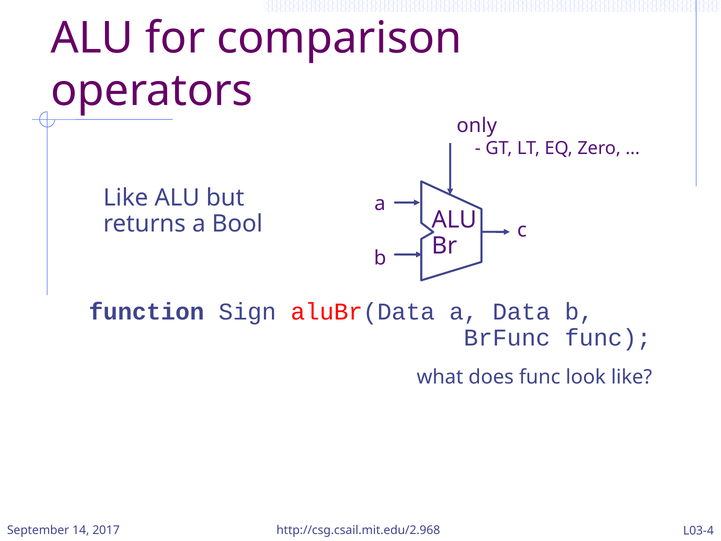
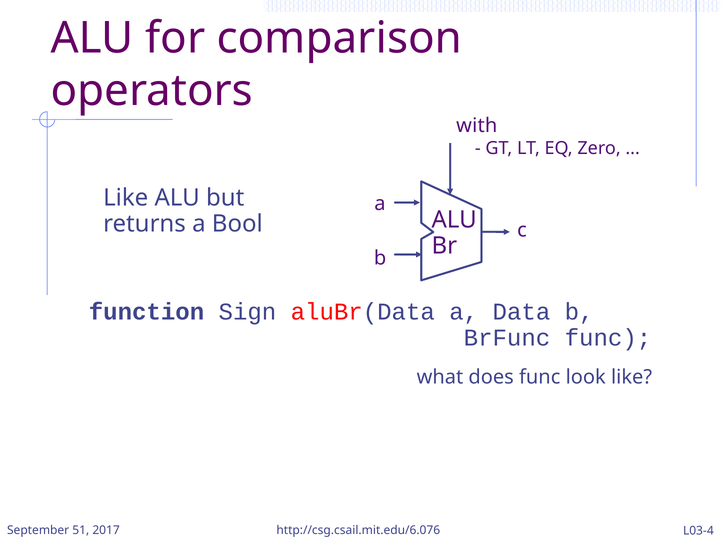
only: only -> with
14: 14 -> 51
http://csg.csail.mit.edu/2.968: http://csg.csail.mit.edu/2.968 -> http://csg.csail.mit.edu/6.076
